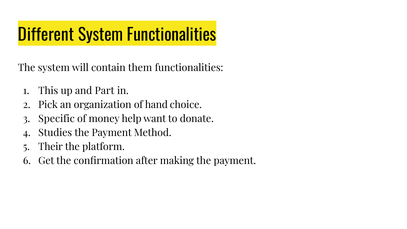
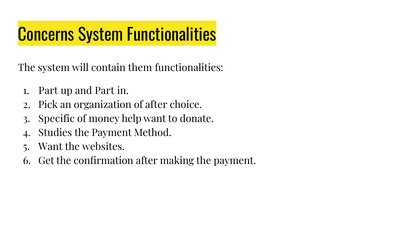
Different: Different -> Concerns
This at (48, 91): This -> Part
of hand: hand -> after
Their at (50, 147): Their -> Want
platform: platform -> websites
